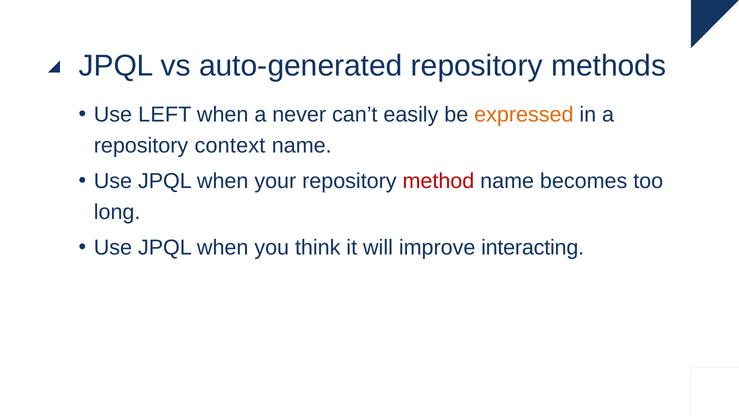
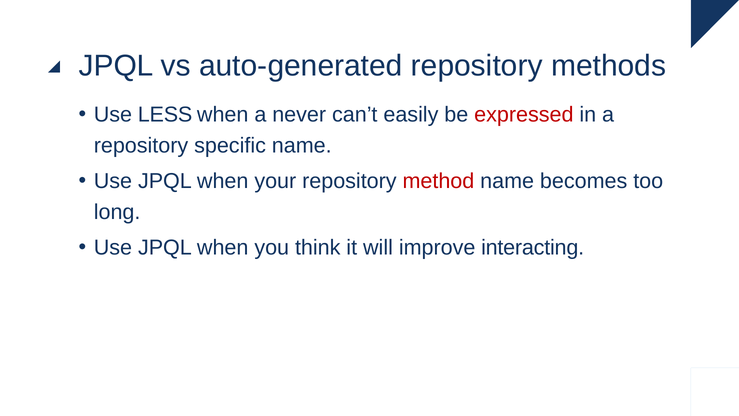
LEFT: LEFT -> LESS
expressed colour: orange -> red
context: context -> specific
